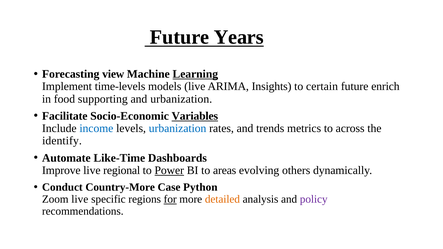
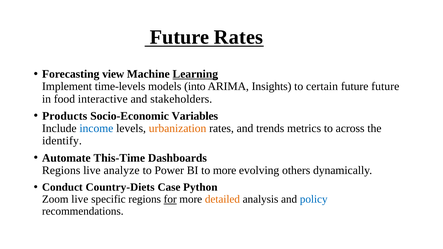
Future Years: Years -> Rates
models live: live -> into
future enrich: enrich -> future
supporting: supporting -> interactive
and urbanization: urbanization -> stakeholders
Facilitate: Facilitate -> Products
Variables underline: present -> none
urbanization at (178, 129) colour: blue -> orange
Like-Time: Like-Time -> This-Time
Improve at (61, 170): Improve -> Regions
regional: regional -> analyze
Power underline: present -> none
to areas: areas -> more
Country-More: Country-More -> Country-Diets
policy colour: purple -> blue
